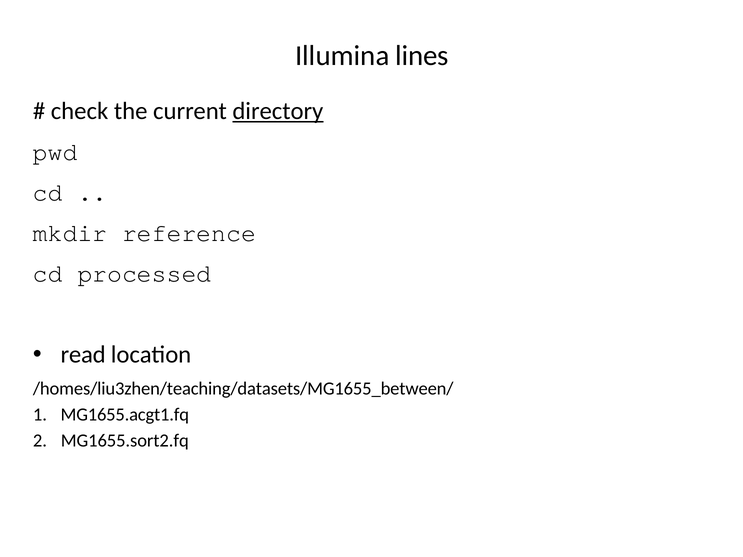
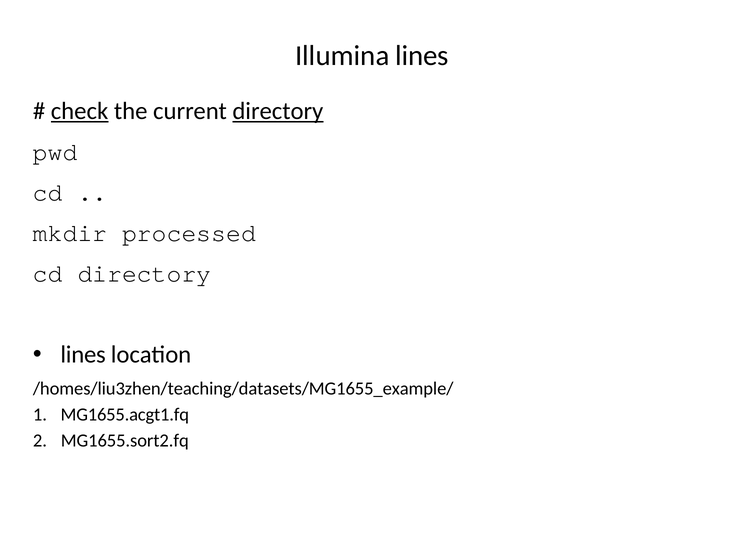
check underline: none -> present
reference: reference -> processed
cd processed: processed -> directory
read at (83, 355): read -> lines
/homes/liu3zhen/teaching/datasets/MG1655_between/: /homes/liu3zhen/teaching/datasets/MG1655_between/ -> /homes/liu3zhen/teaching/datasets/MG1655_example/
